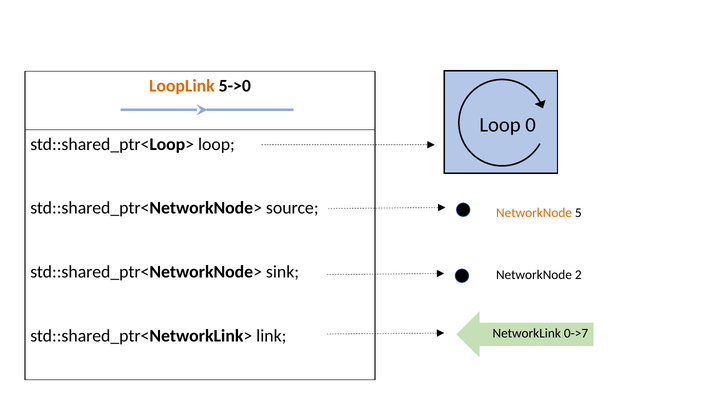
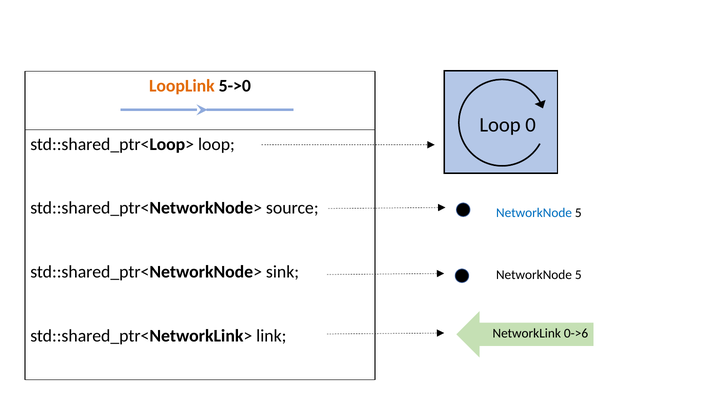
NetworkNode at (534, 213) colour: orange -> blue
2 at (578, 275): 2 -> 5
0->7: 0->7 -> 0->6
